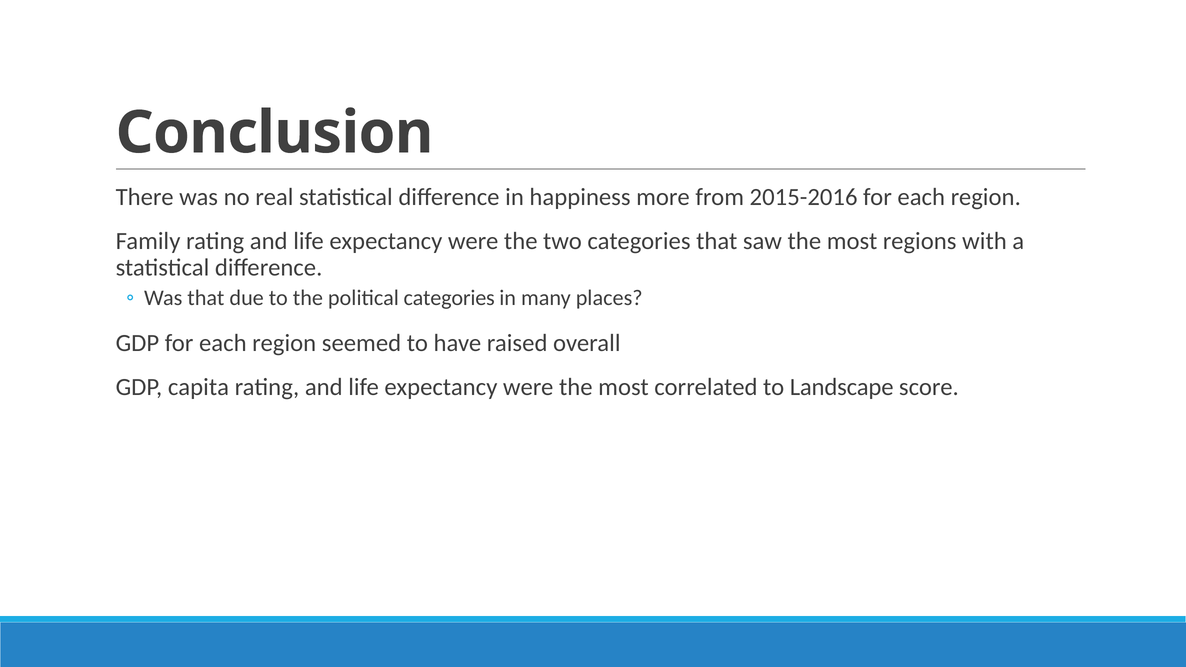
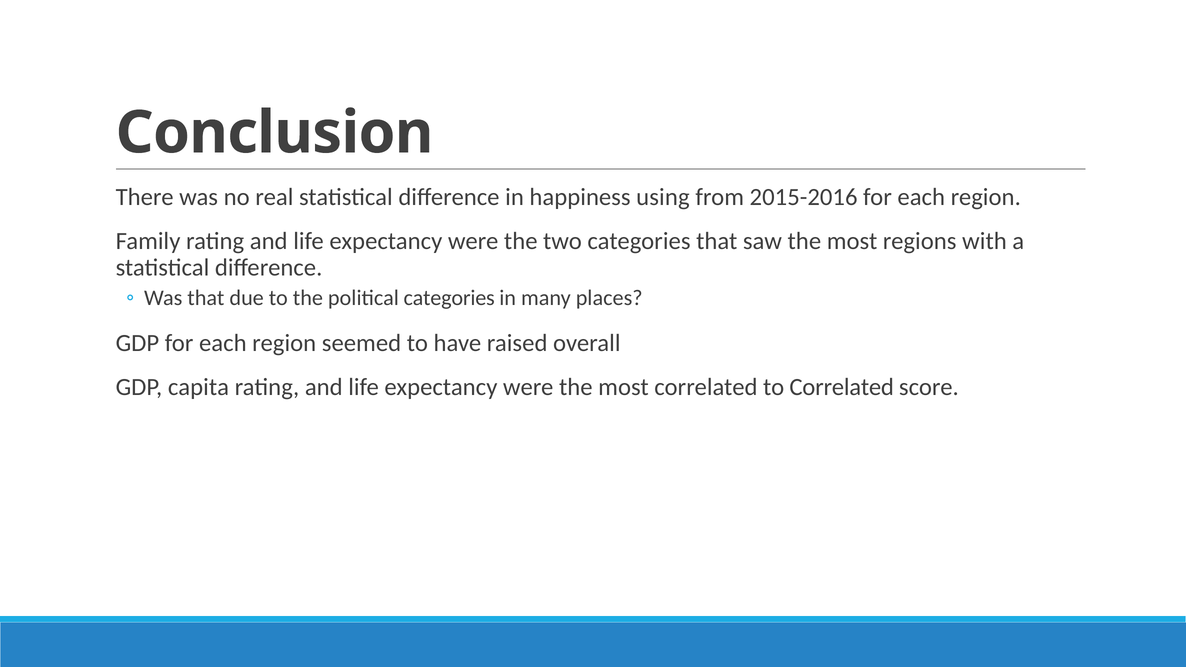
more: more -> using
to Landscape: Landscape -> Correlated
